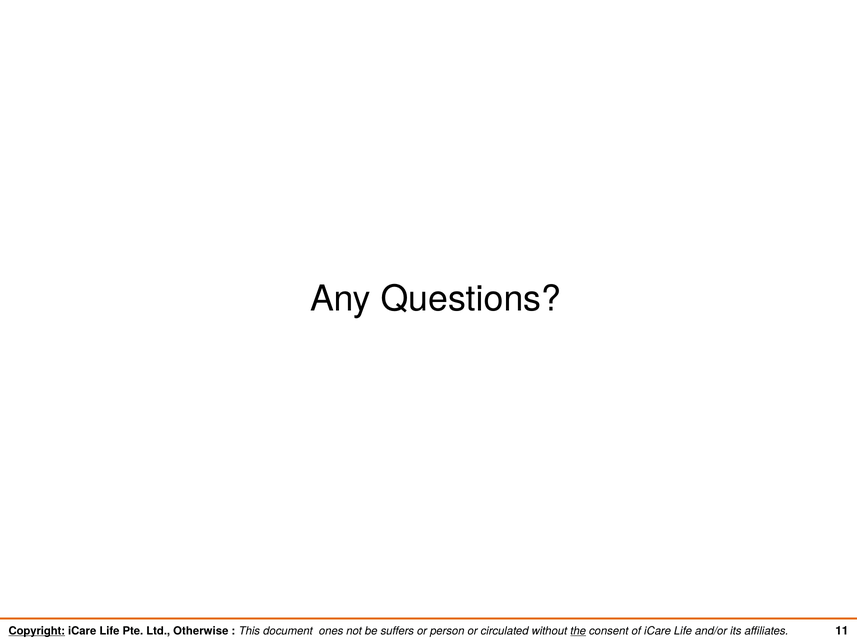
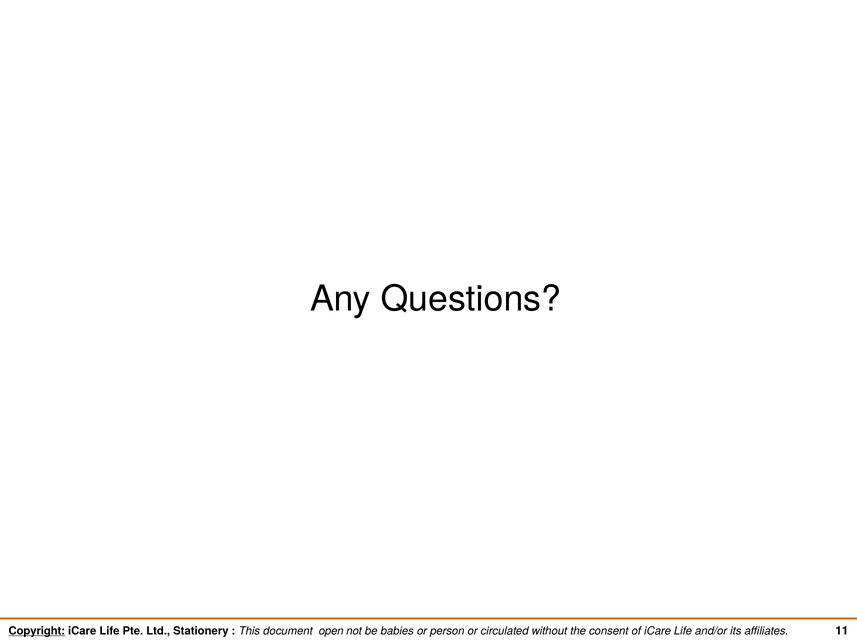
Otherwise: Otherwise -> Stationery
ones: ones -> open
suffers: suffers -> babies
the underline: present -> none
